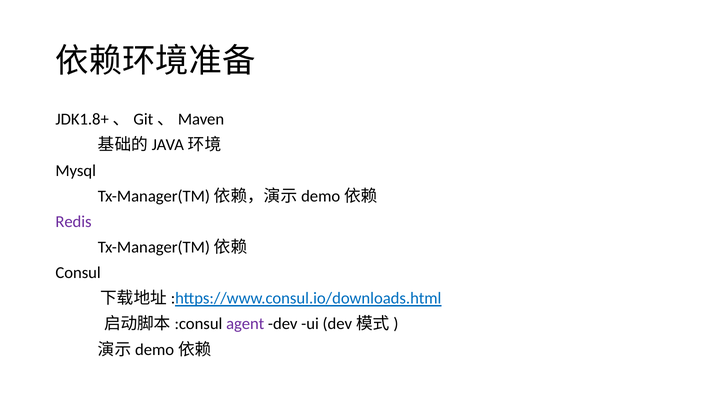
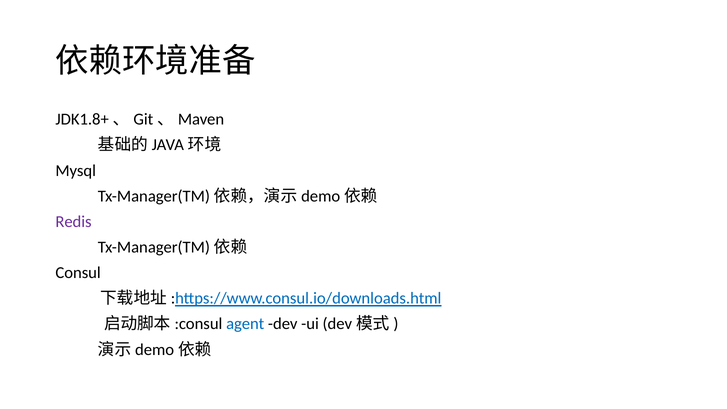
agent colour: purple -> blue
